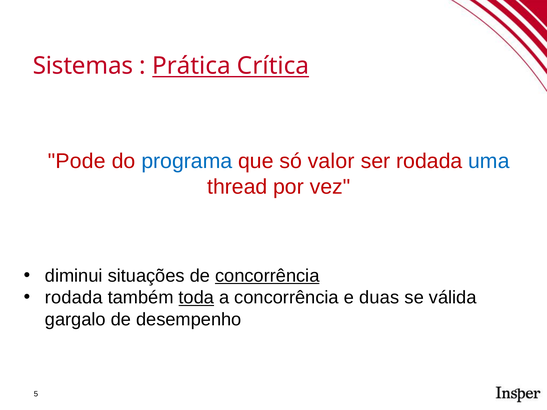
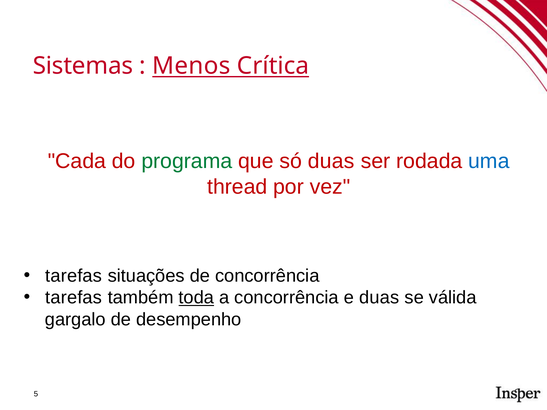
Prática: Prática -> Menos
Pode: Pode -> Cada
programa colour: blue -> green
só valor: valor -> duas
diminui at (74, 276): diminui -> tarefas
concorrência at (267, 276) underline: present -> none
rodada at (74, 298): rodada -> tarefas
